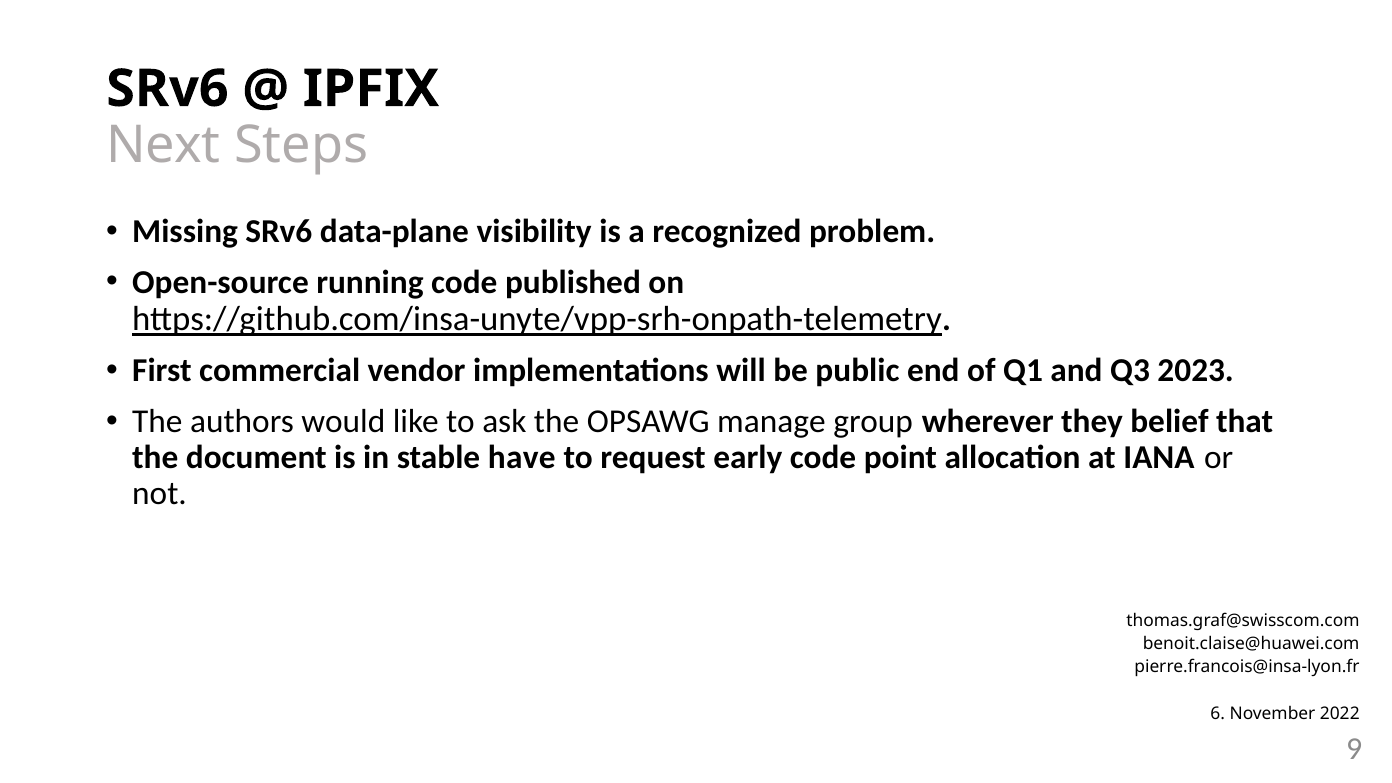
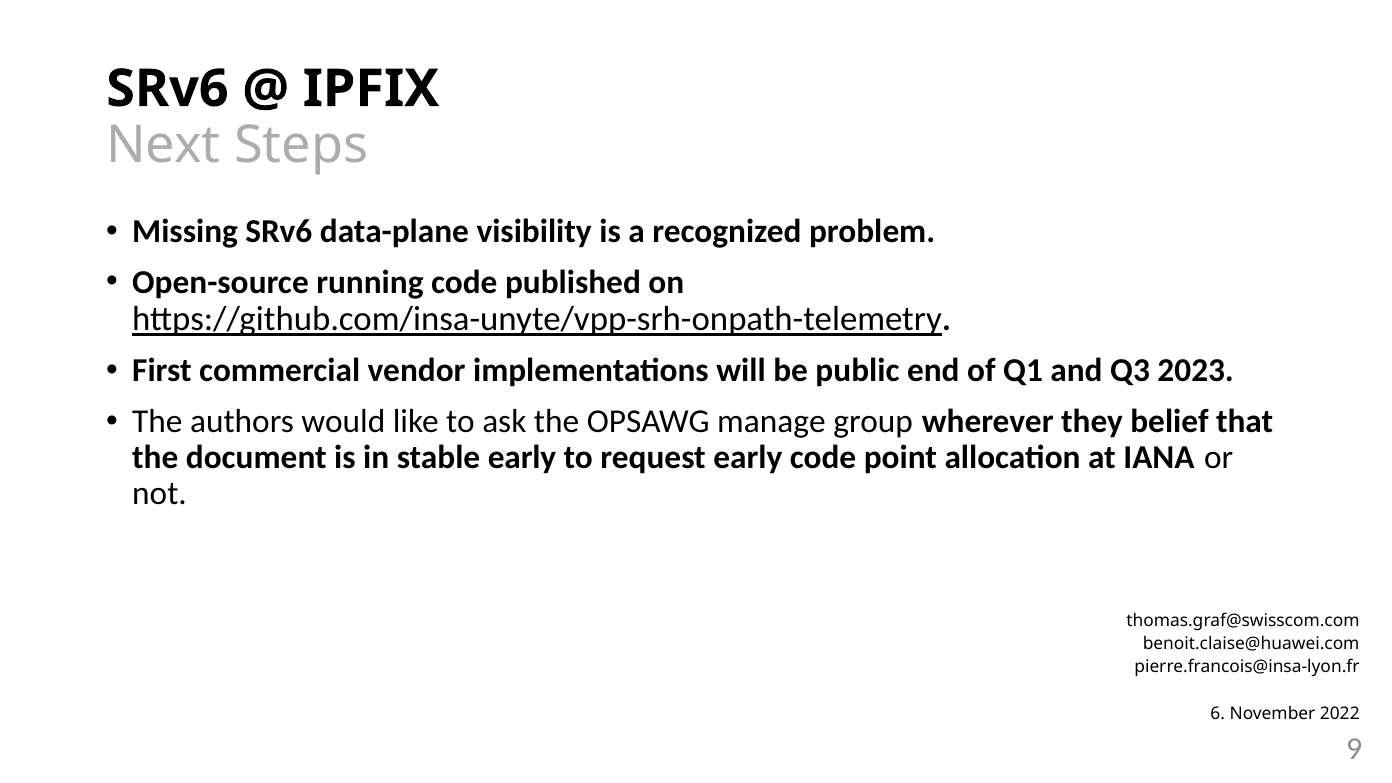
stable have: have -> early
